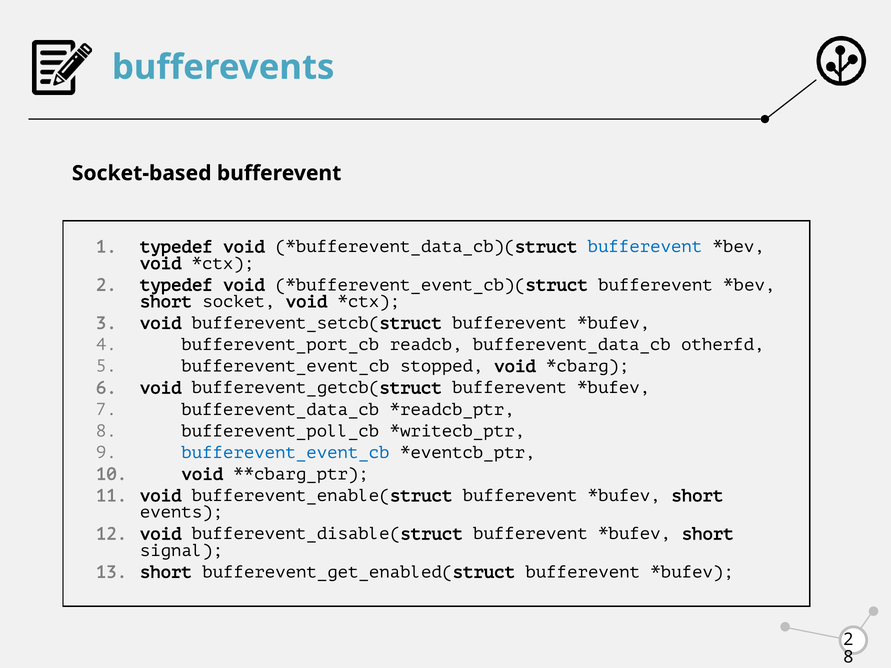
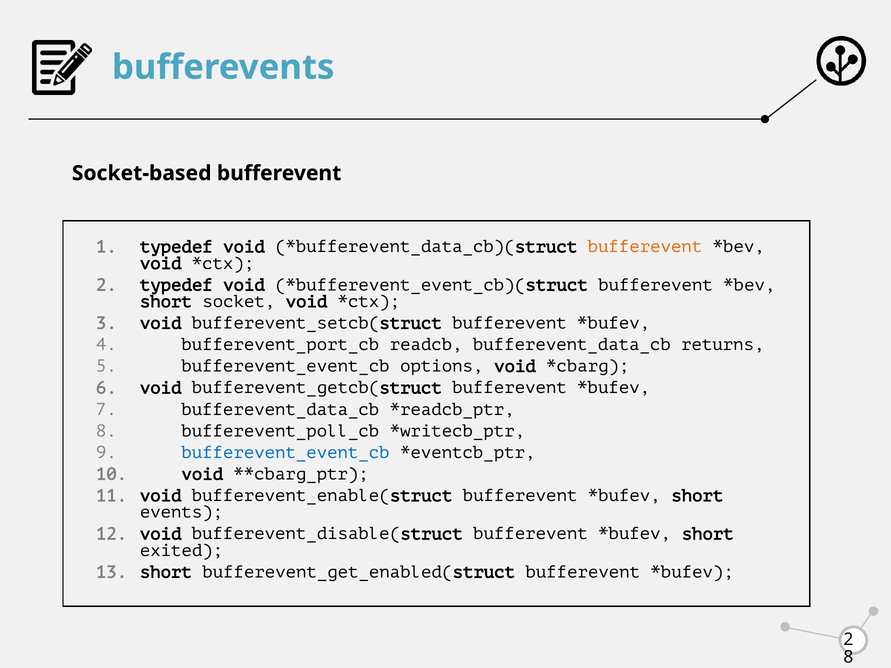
bufferevent at (645, 247) colour: blue -> orange
otherfd: otherfd -> returns
stopped: stopped -> options
signal: signal -> exited
